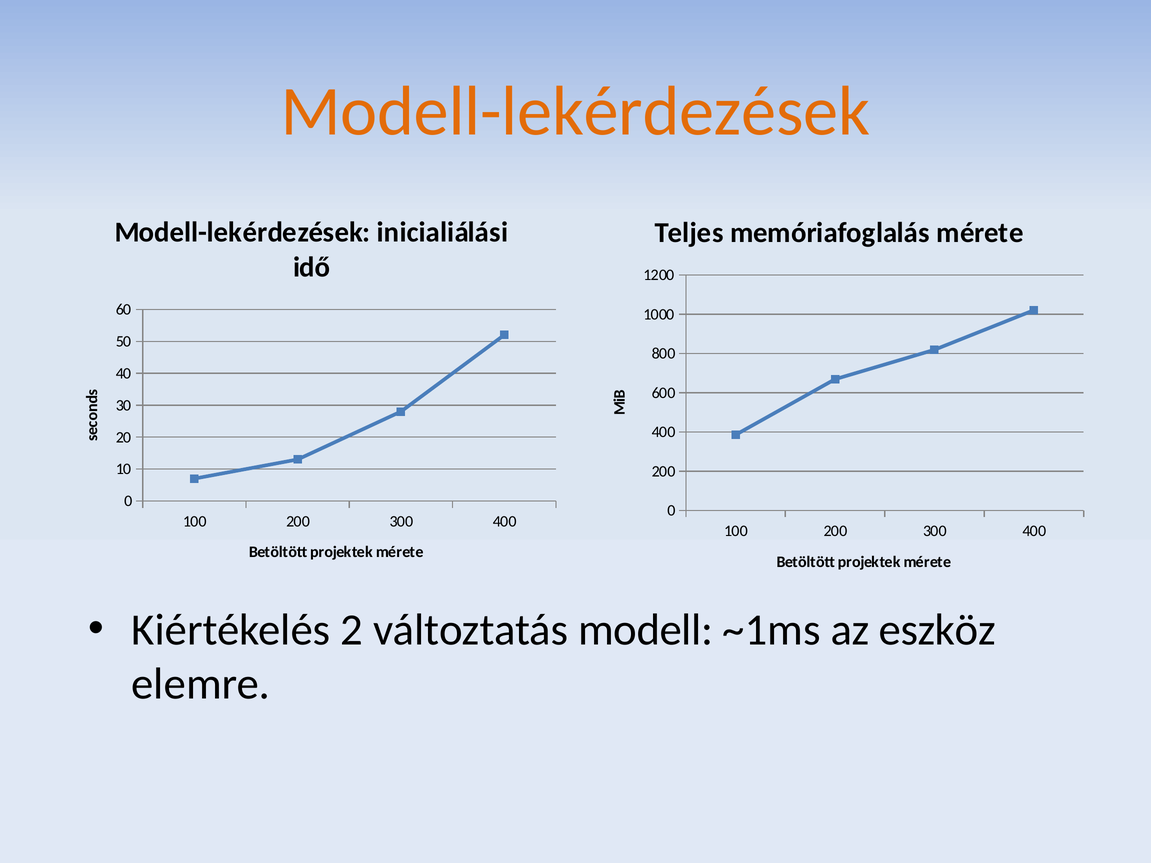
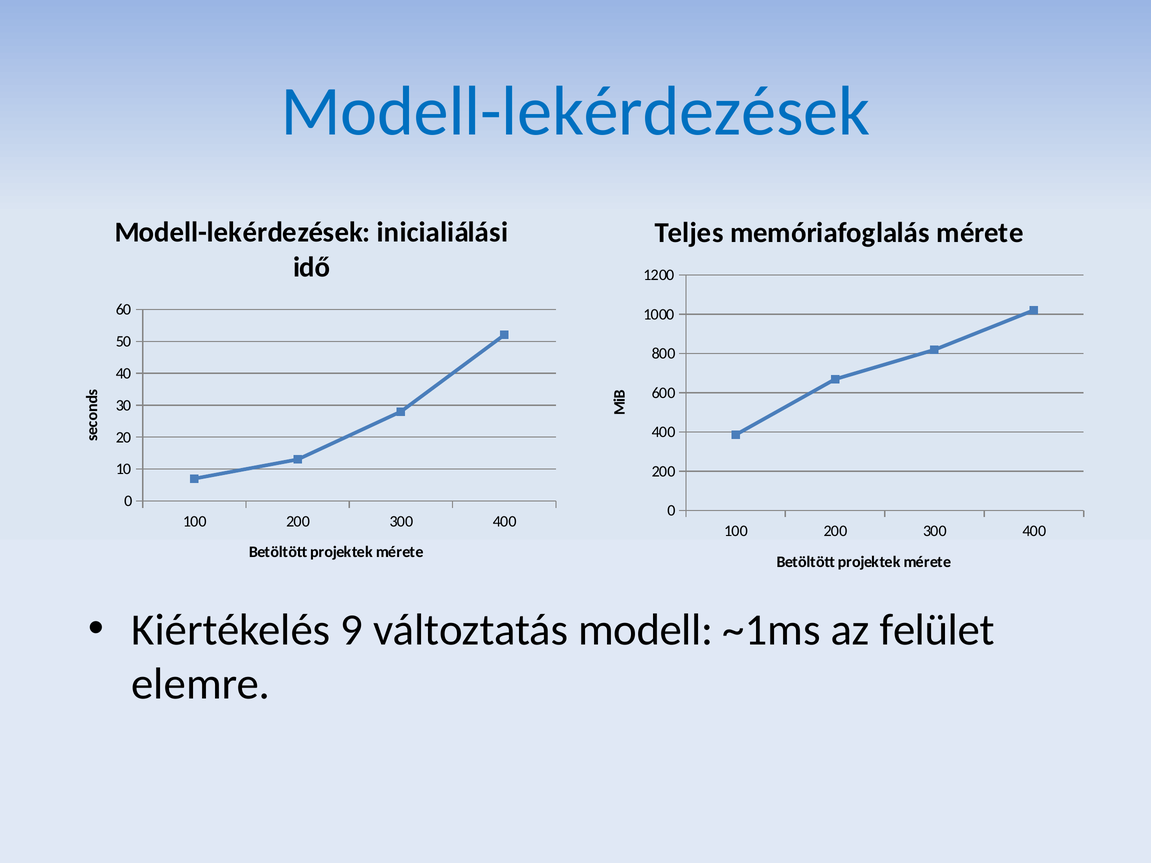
Modell-lekérdezések at (575, 111) colour: orange -> blue
2: 2 -> 9
eszköz: eszköz -> felület
